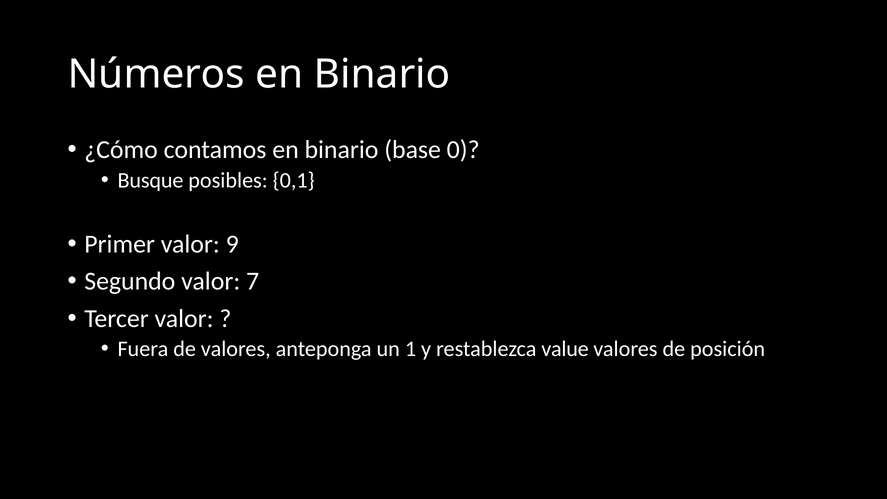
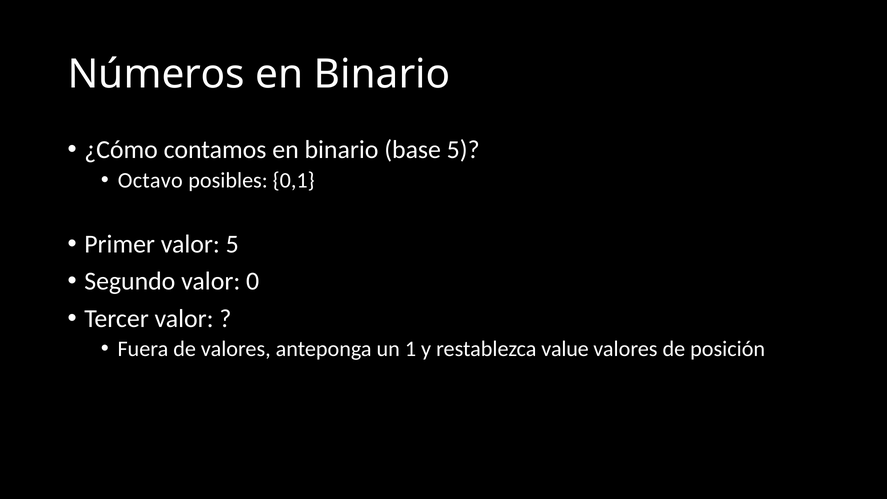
base 0: 0 -> 5
Busque: Busque -> Octavo
valor 9: 9 -> 5
7: 7 -> 0
